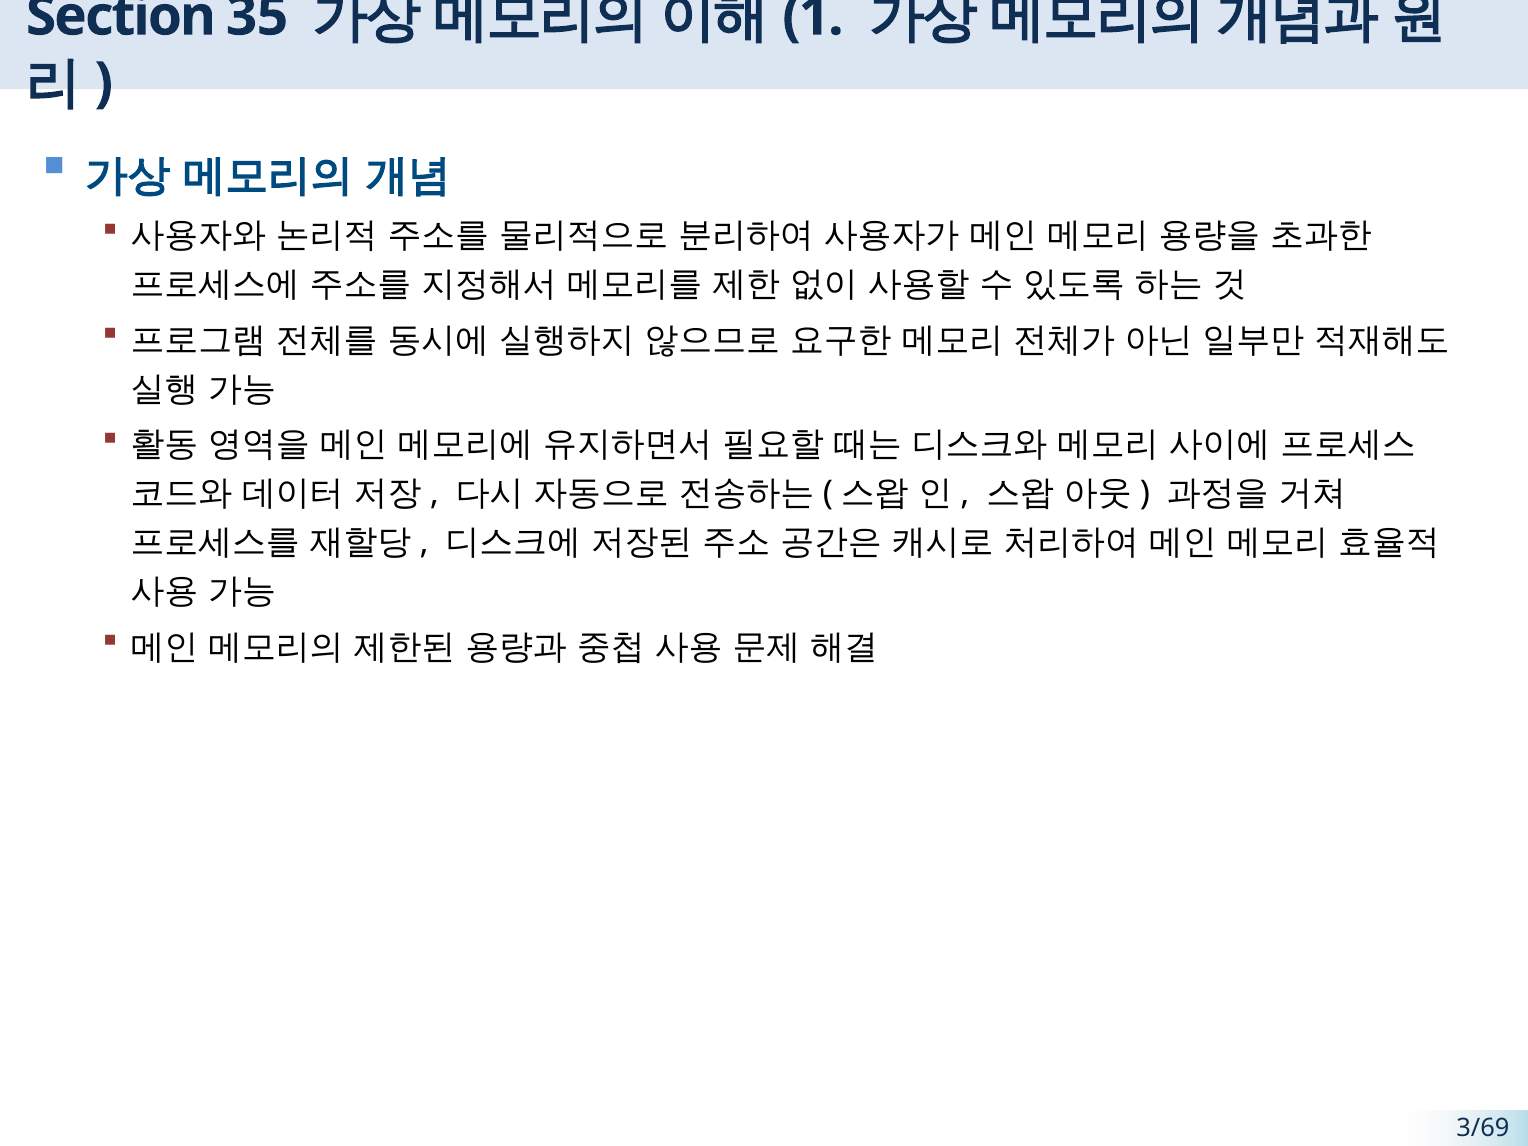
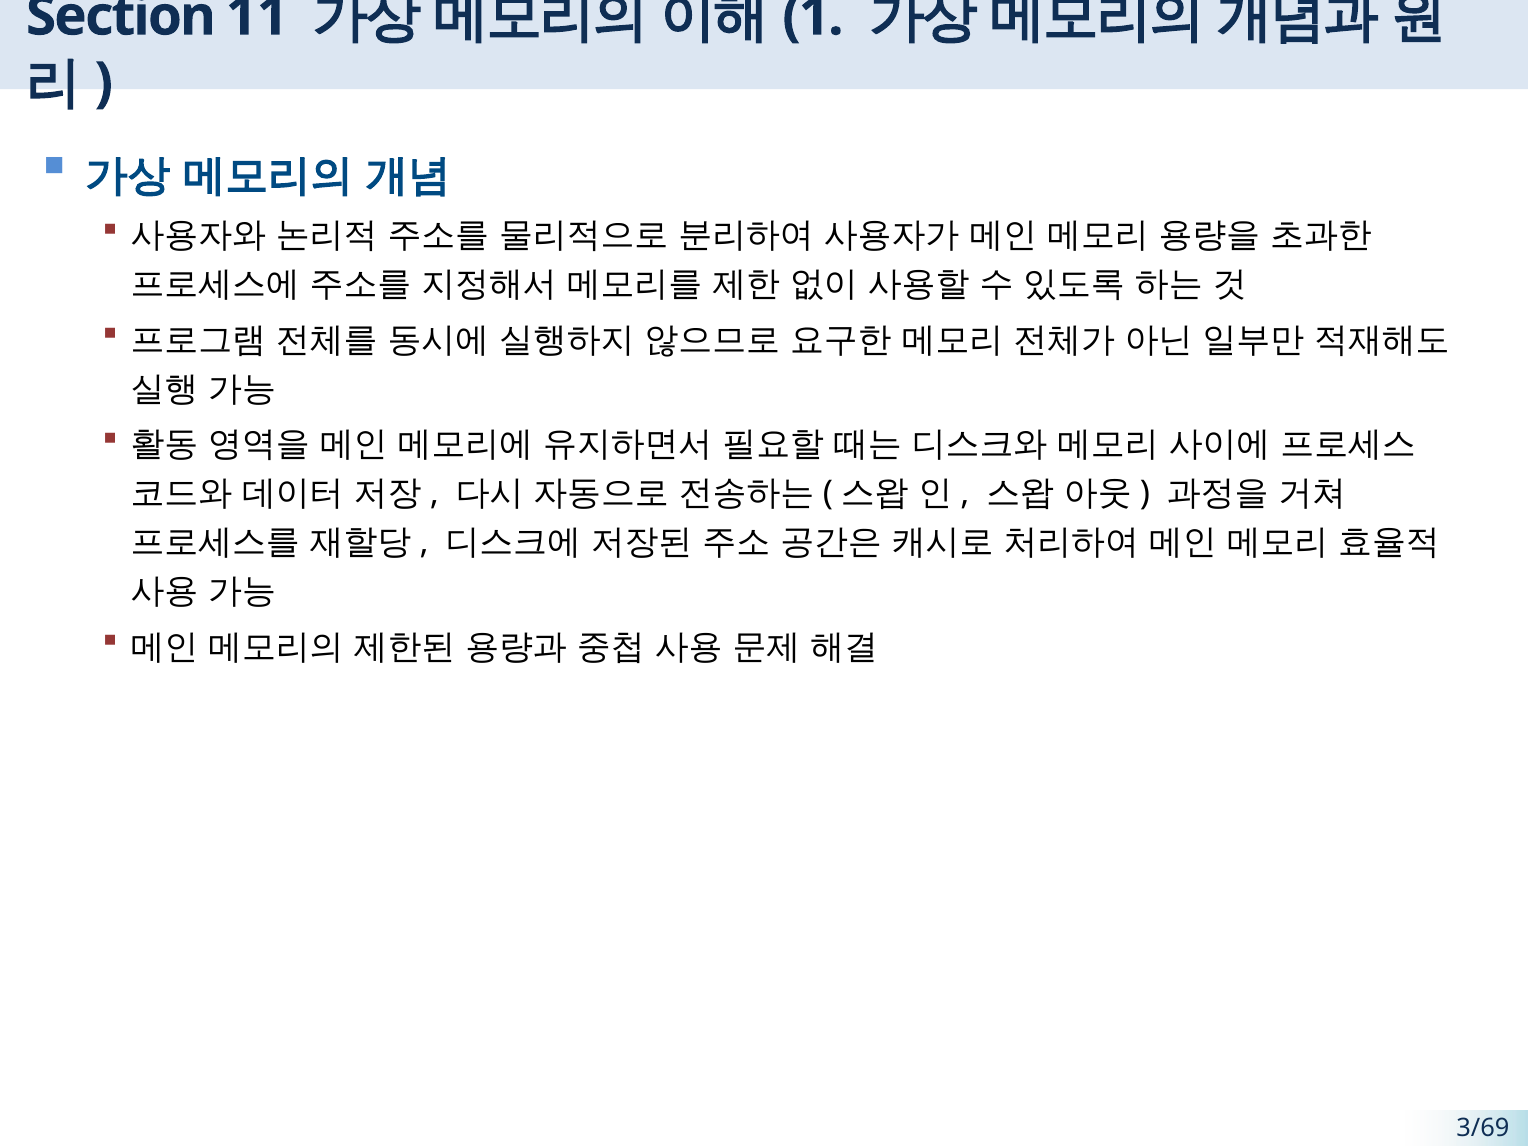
35: 35 -> 11
